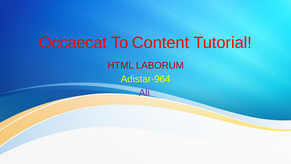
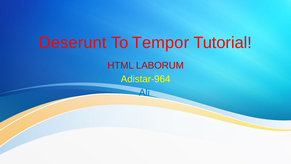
Occaecat: Occaecat -> Deserunt
Content: Content -> Tempor
Ali colour: purple -> blue
